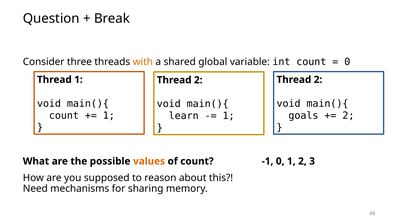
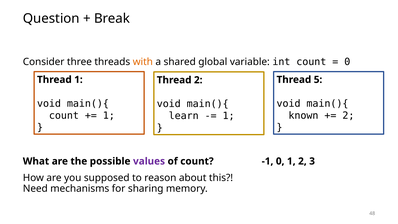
2 at (318, 80): 2 -> 5
goals: goals -> known
values colour: orange -> purple
